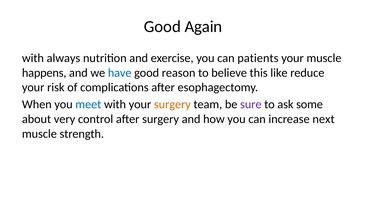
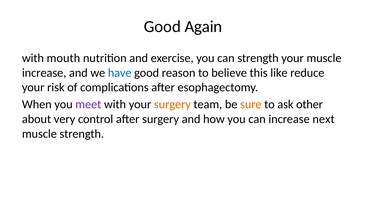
always: always -> mouth
can patients: patients -> strength
happens at (44, 73): happens -> increase
meet colour: blue -> purple
sure colour: purple -> orange
some: some -> other
